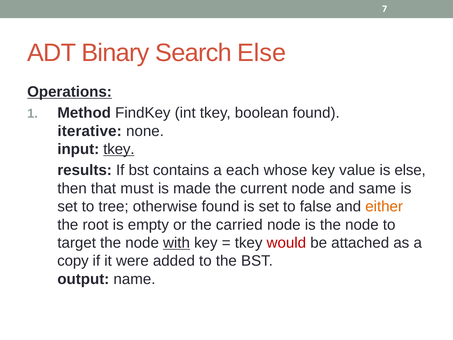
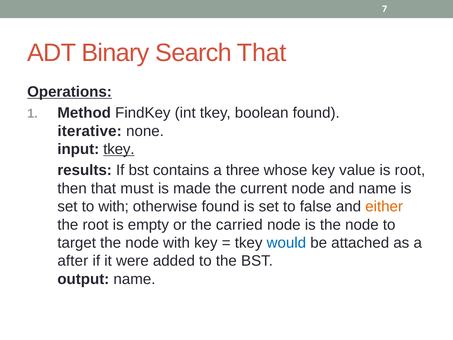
Search Else: Else -> That
each: each -> three
is else: else -> root
and same: same -> name
to tree: tree -> with
with at (176, 243) underline: present -> none
would colour: red -> blue
copy: copy -> after
